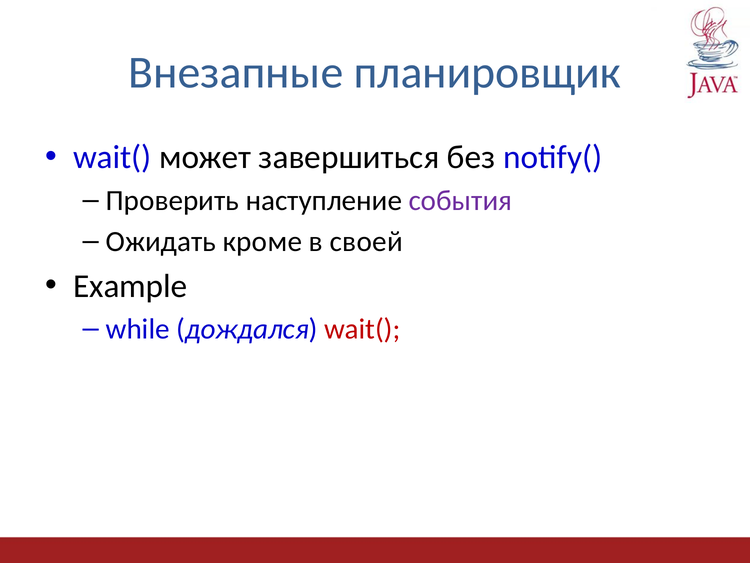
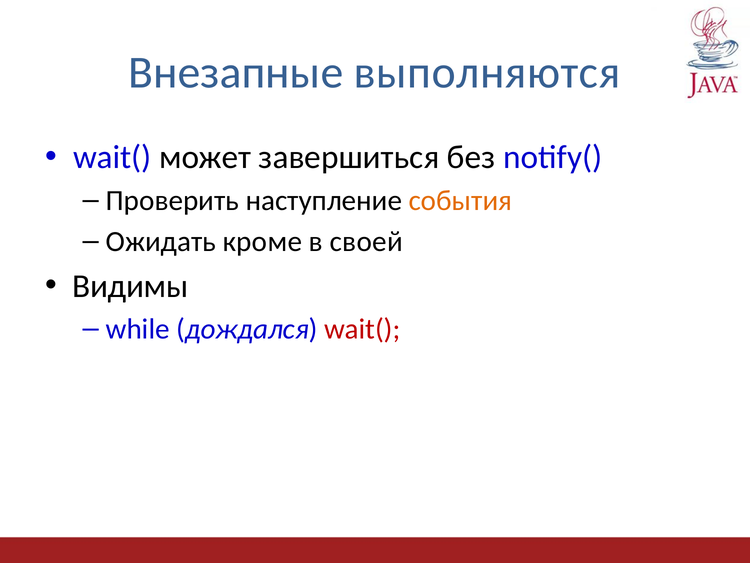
планировщик: планировщик -> выполняются
события colour: purple -> orange
Example: Example -> Видимы
